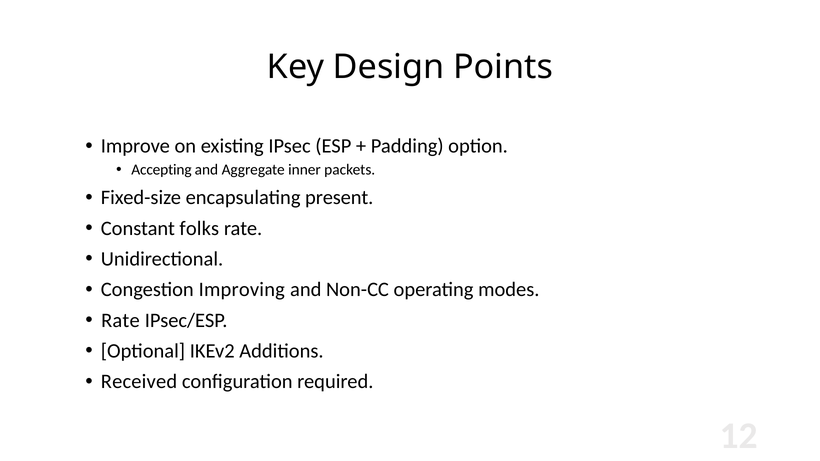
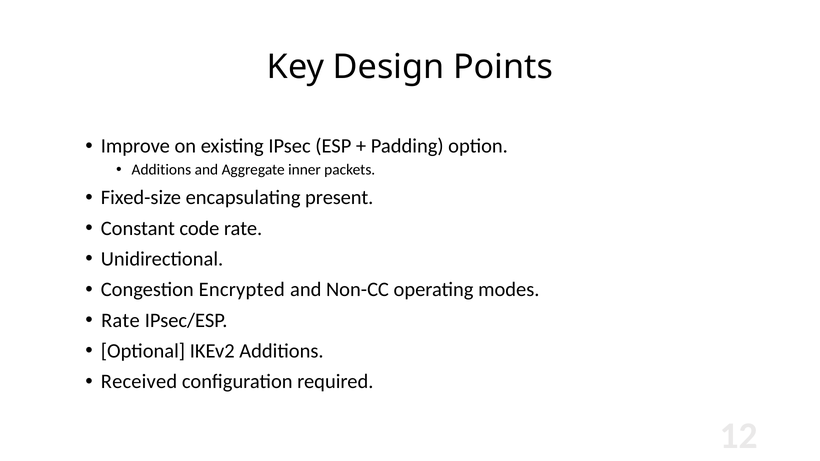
Accepting at (161, 170): Accepting -> Additions
folks: folks -> code
Improving: Improving -> Encrypted
